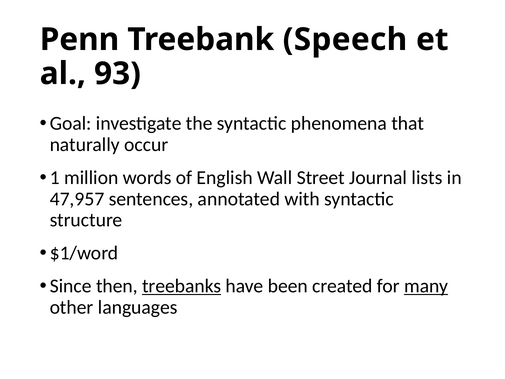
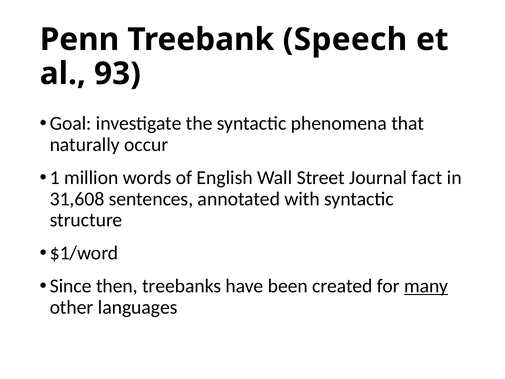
lists: lists -> fact
47,957: 47,957 -> 31,608
treebanks underline: present -> none
